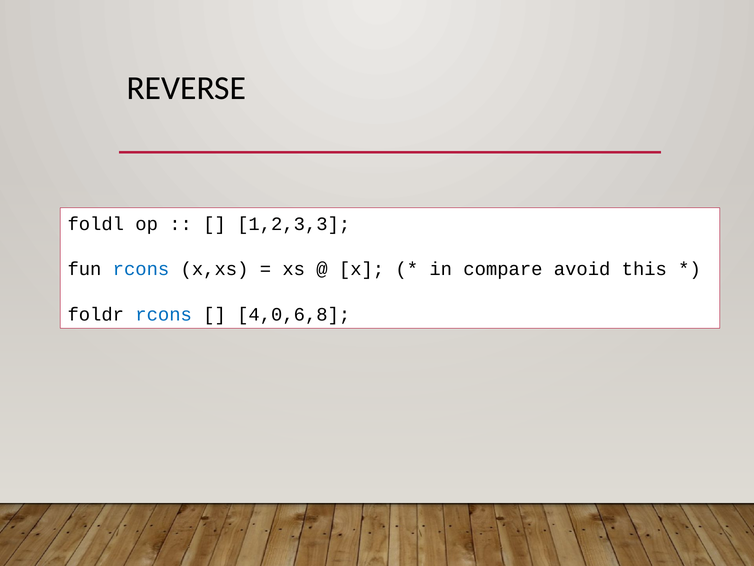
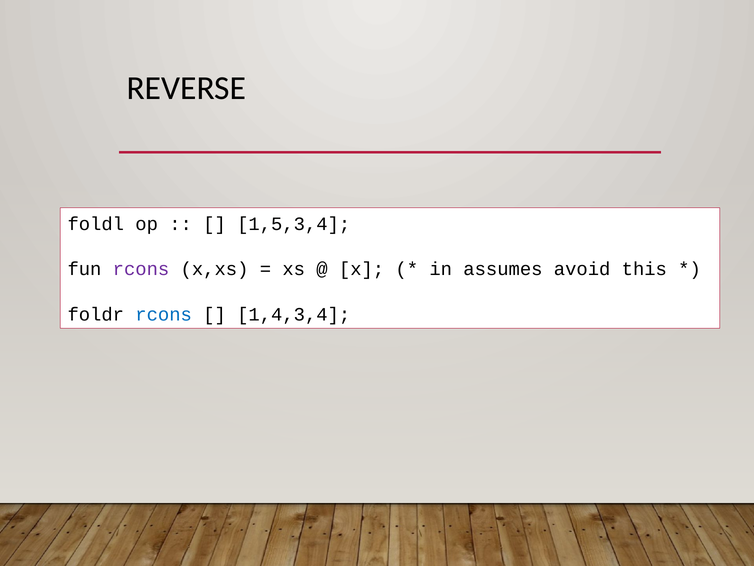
1,2,3,3: 1,2,3,3 -> 1,5,3,4
rcons at (141, 269) colour: blue -> purple
compare: compare -> assumes
4,0,6,8: 4,0,6,8 -> 1,4,3,4
